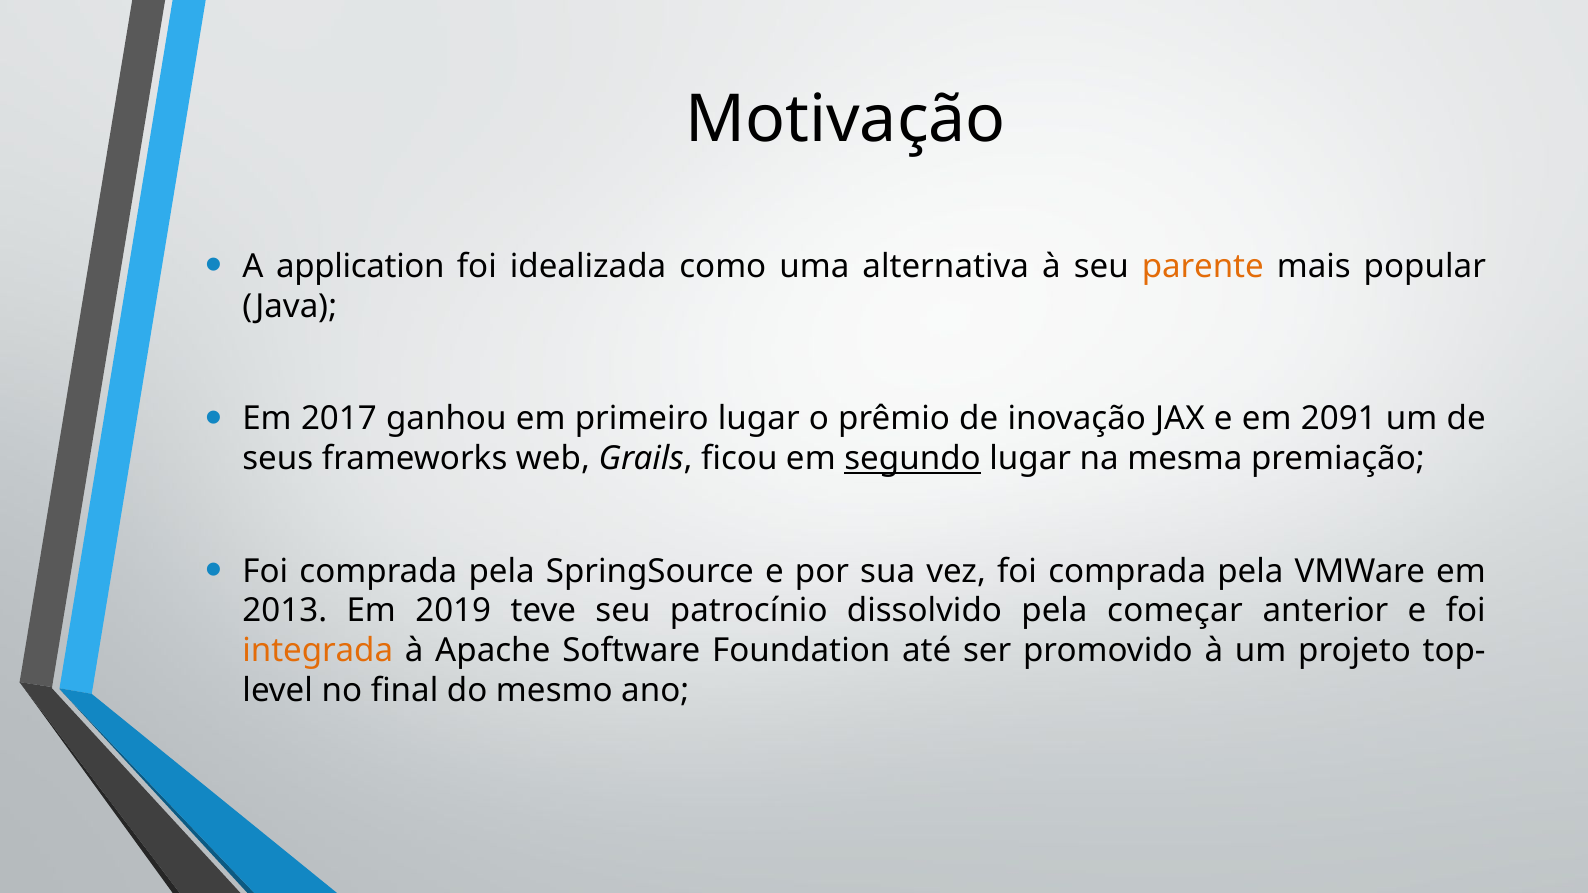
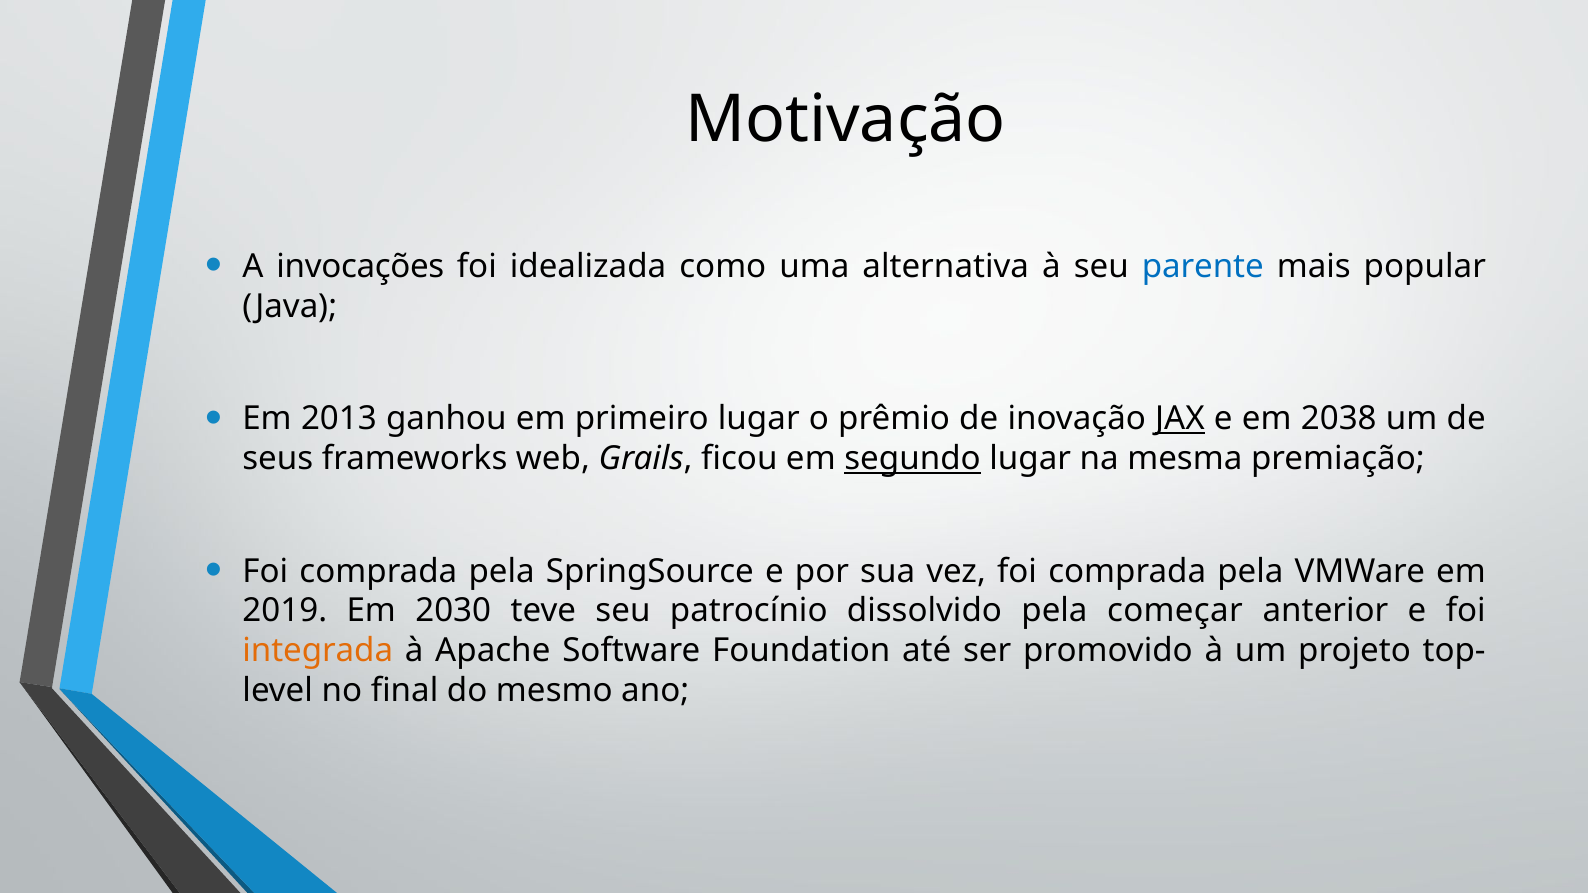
application: application -> invocações
parente colour: orange -> blue
2017: 2017 -> 2013
JAX underline: none -> present
2091: 2091 -> 2038
2013: 2013 -> 2019
2019: 2019 -> 2030
